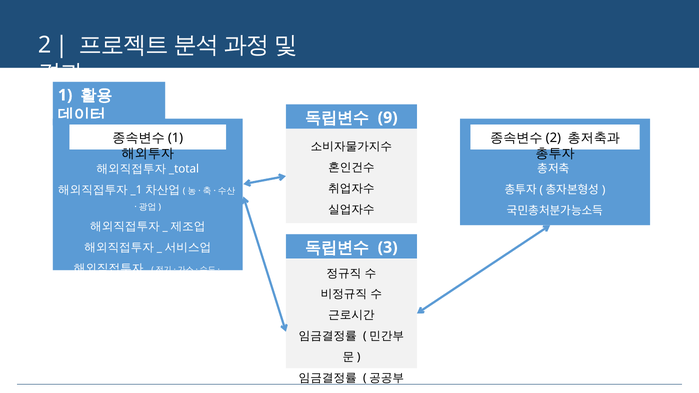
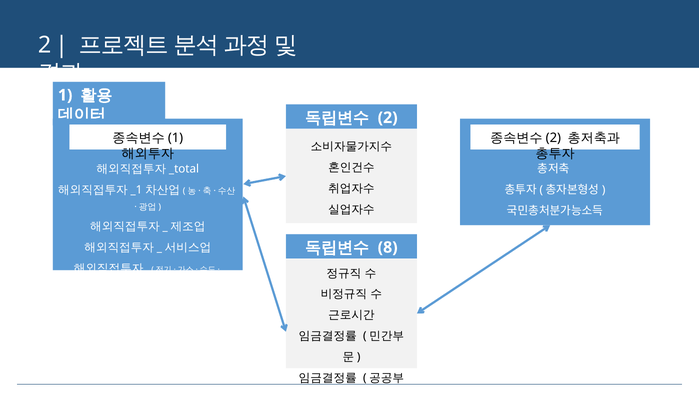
9 at (388, 118): 9 -> 2
3: 3 -> 8
